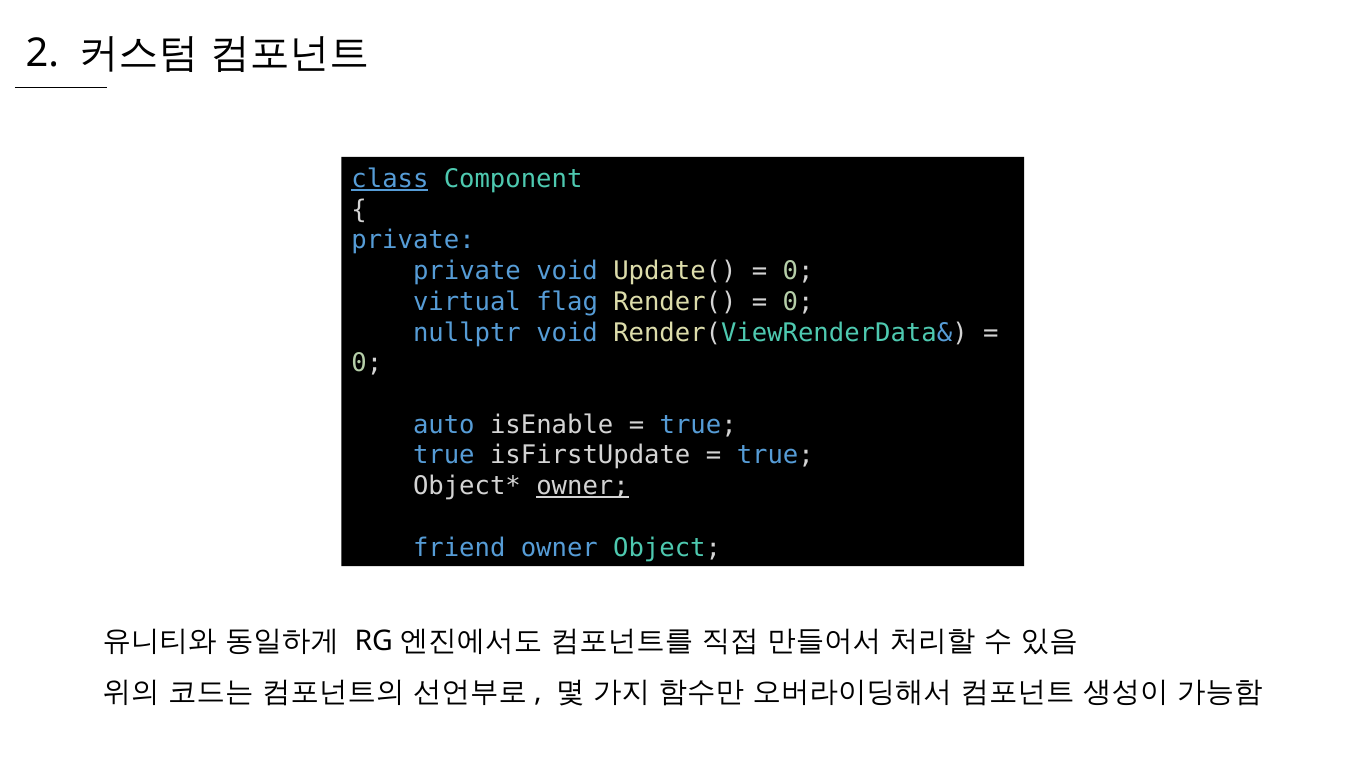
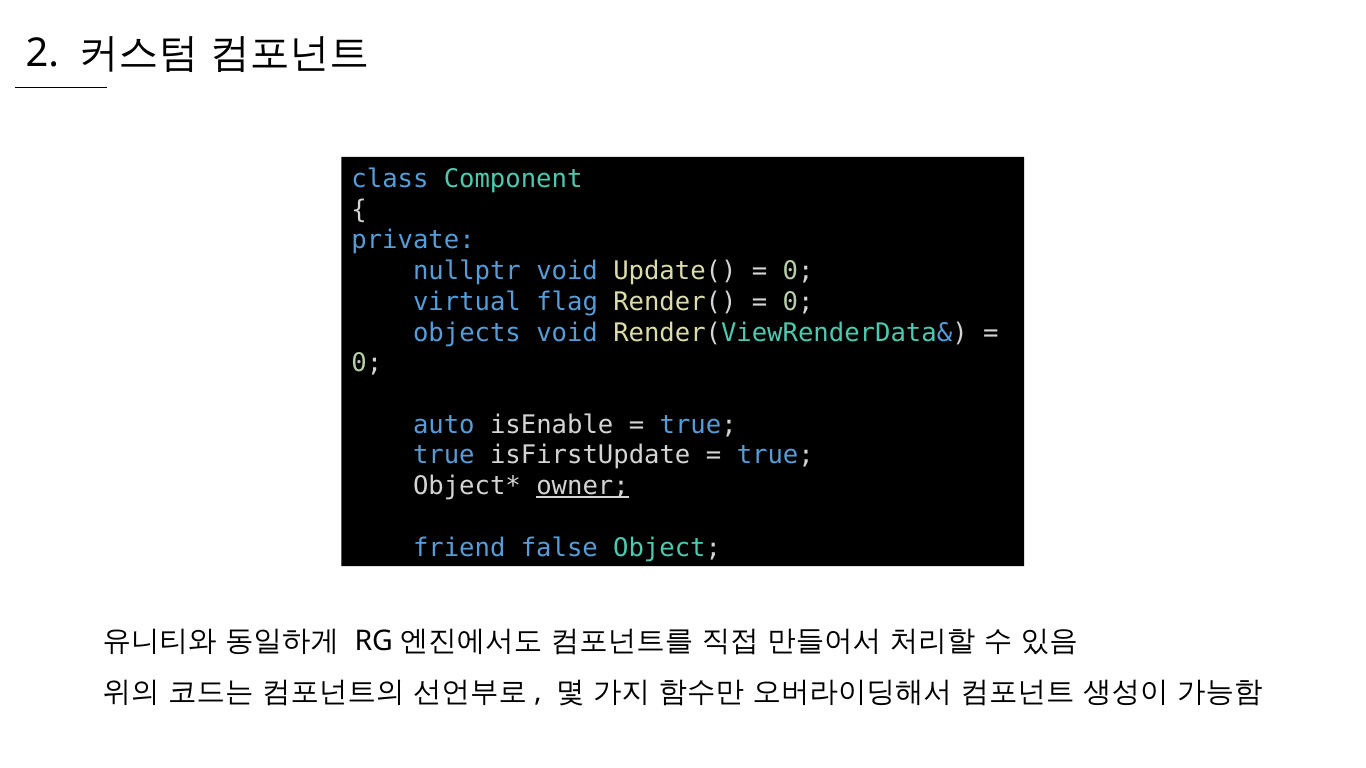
class underline: present -> none
private at (467, 271): private -> nullptr
nullptr: nullptr -> objects
friend owner: owner -> false
